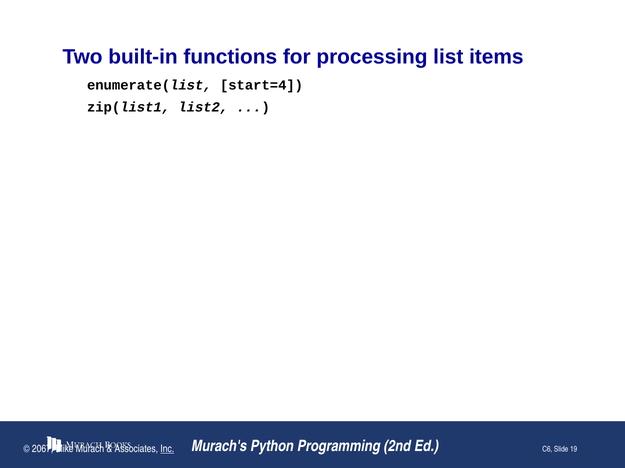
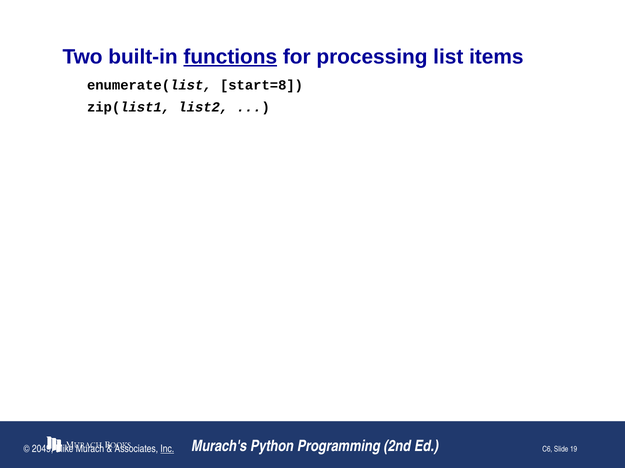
functions underline: none -> present
start=4: start=4 -> start=8
2067: 2067 -> 2049
